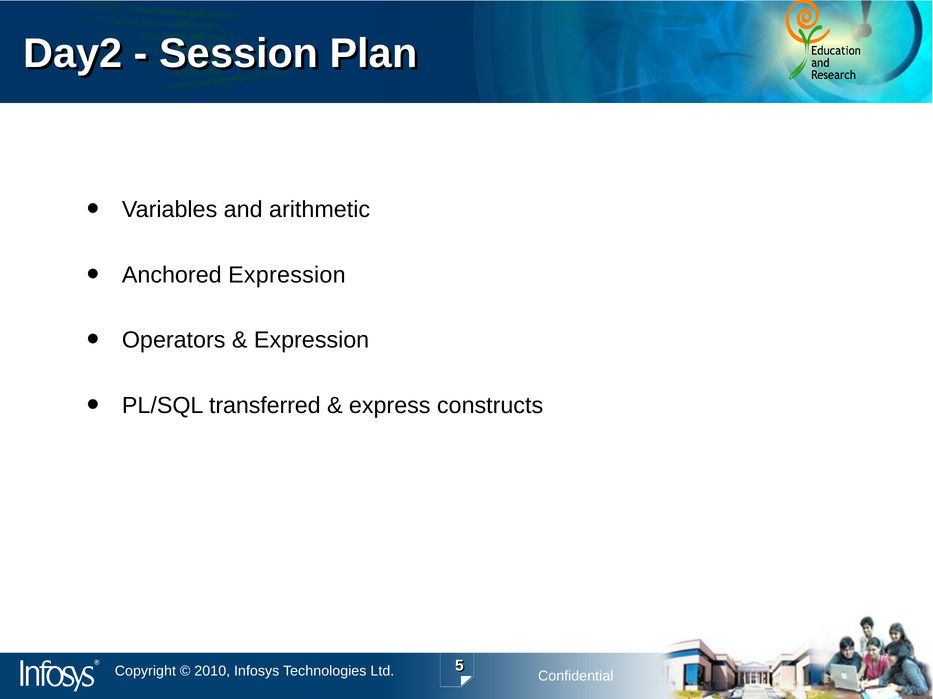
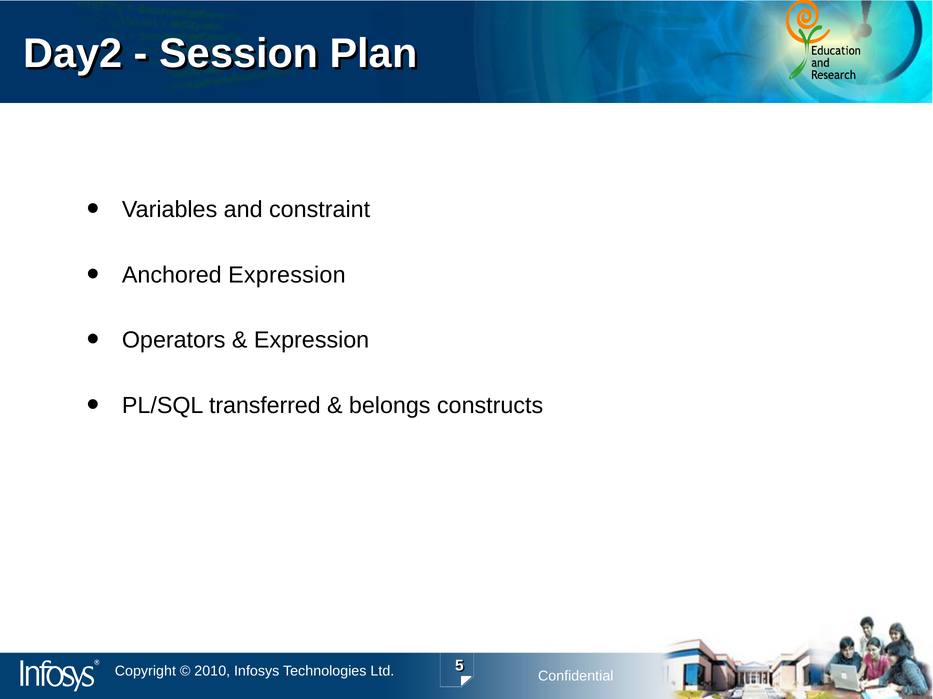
arithmetic: arithmetic -> constraint
express: express -> belongs
